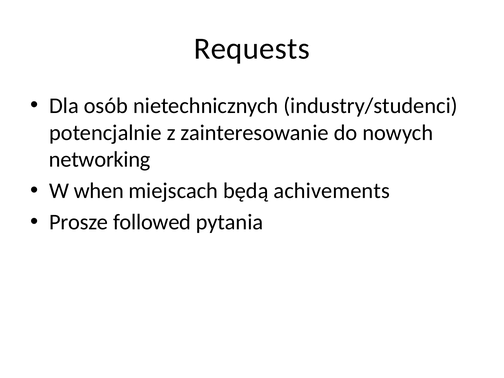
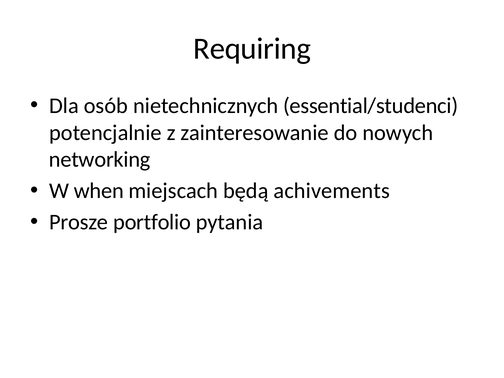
Requests: Requests -> Requiring
industry/studenci: industry/studenci -> essential/studenci
followed: followed -> portfolio
